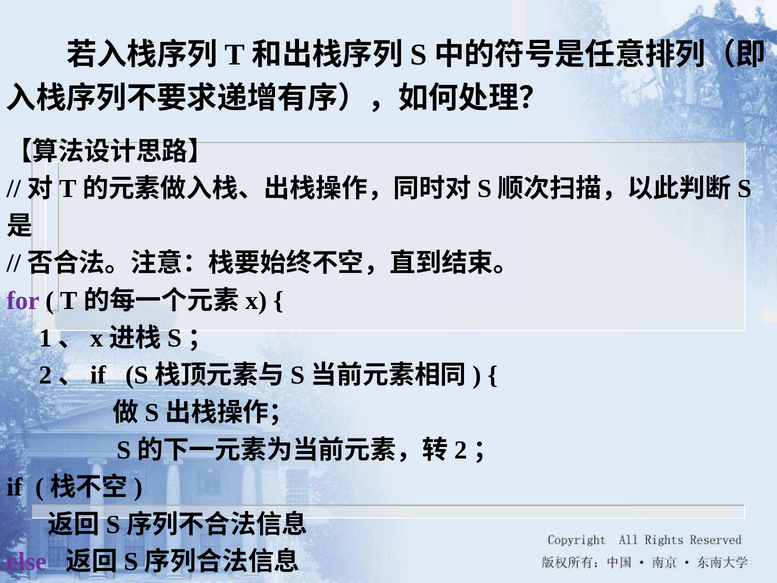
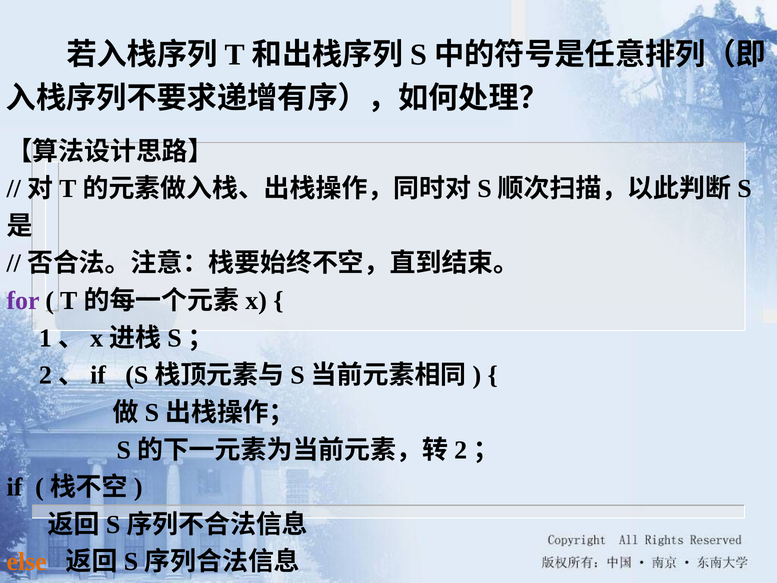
else colour: purple -> orange
